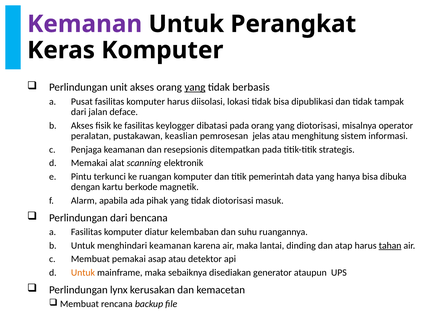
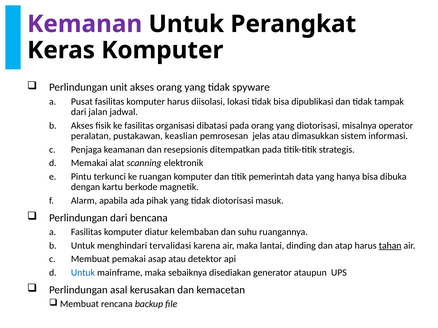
yang at (195, 88) underline: present -> none
berbasis: berbasis -> spyware
deface: deface -> jadwal
keylogger: keylogger -> organisasi
menghitung: menghitung -> dimasukkan
menghindari keamanan: keamanan -> tervalidasi
Untuk at (83, 273) colour: orange -> blue
lynx: lynx -> asal
